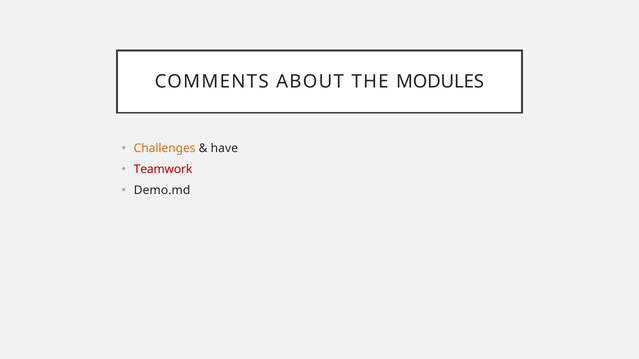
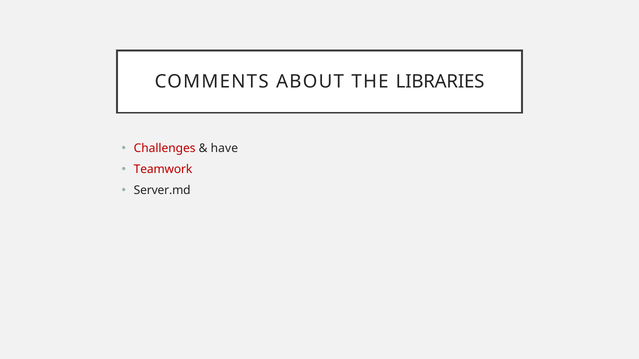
MODULES: MODULES -> LIBRARIES
Challenges colour: orange -> red
Demo.md: Demo.md -> Server.md
